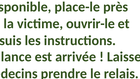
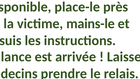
ouvrir-le: ouvrir-le -> mains-le
